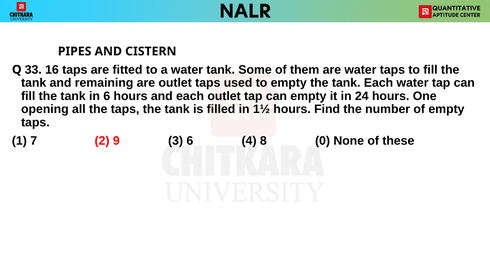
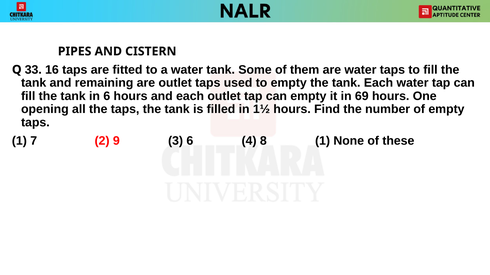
24: 24 -> 69
8 0: 0 -> 1
